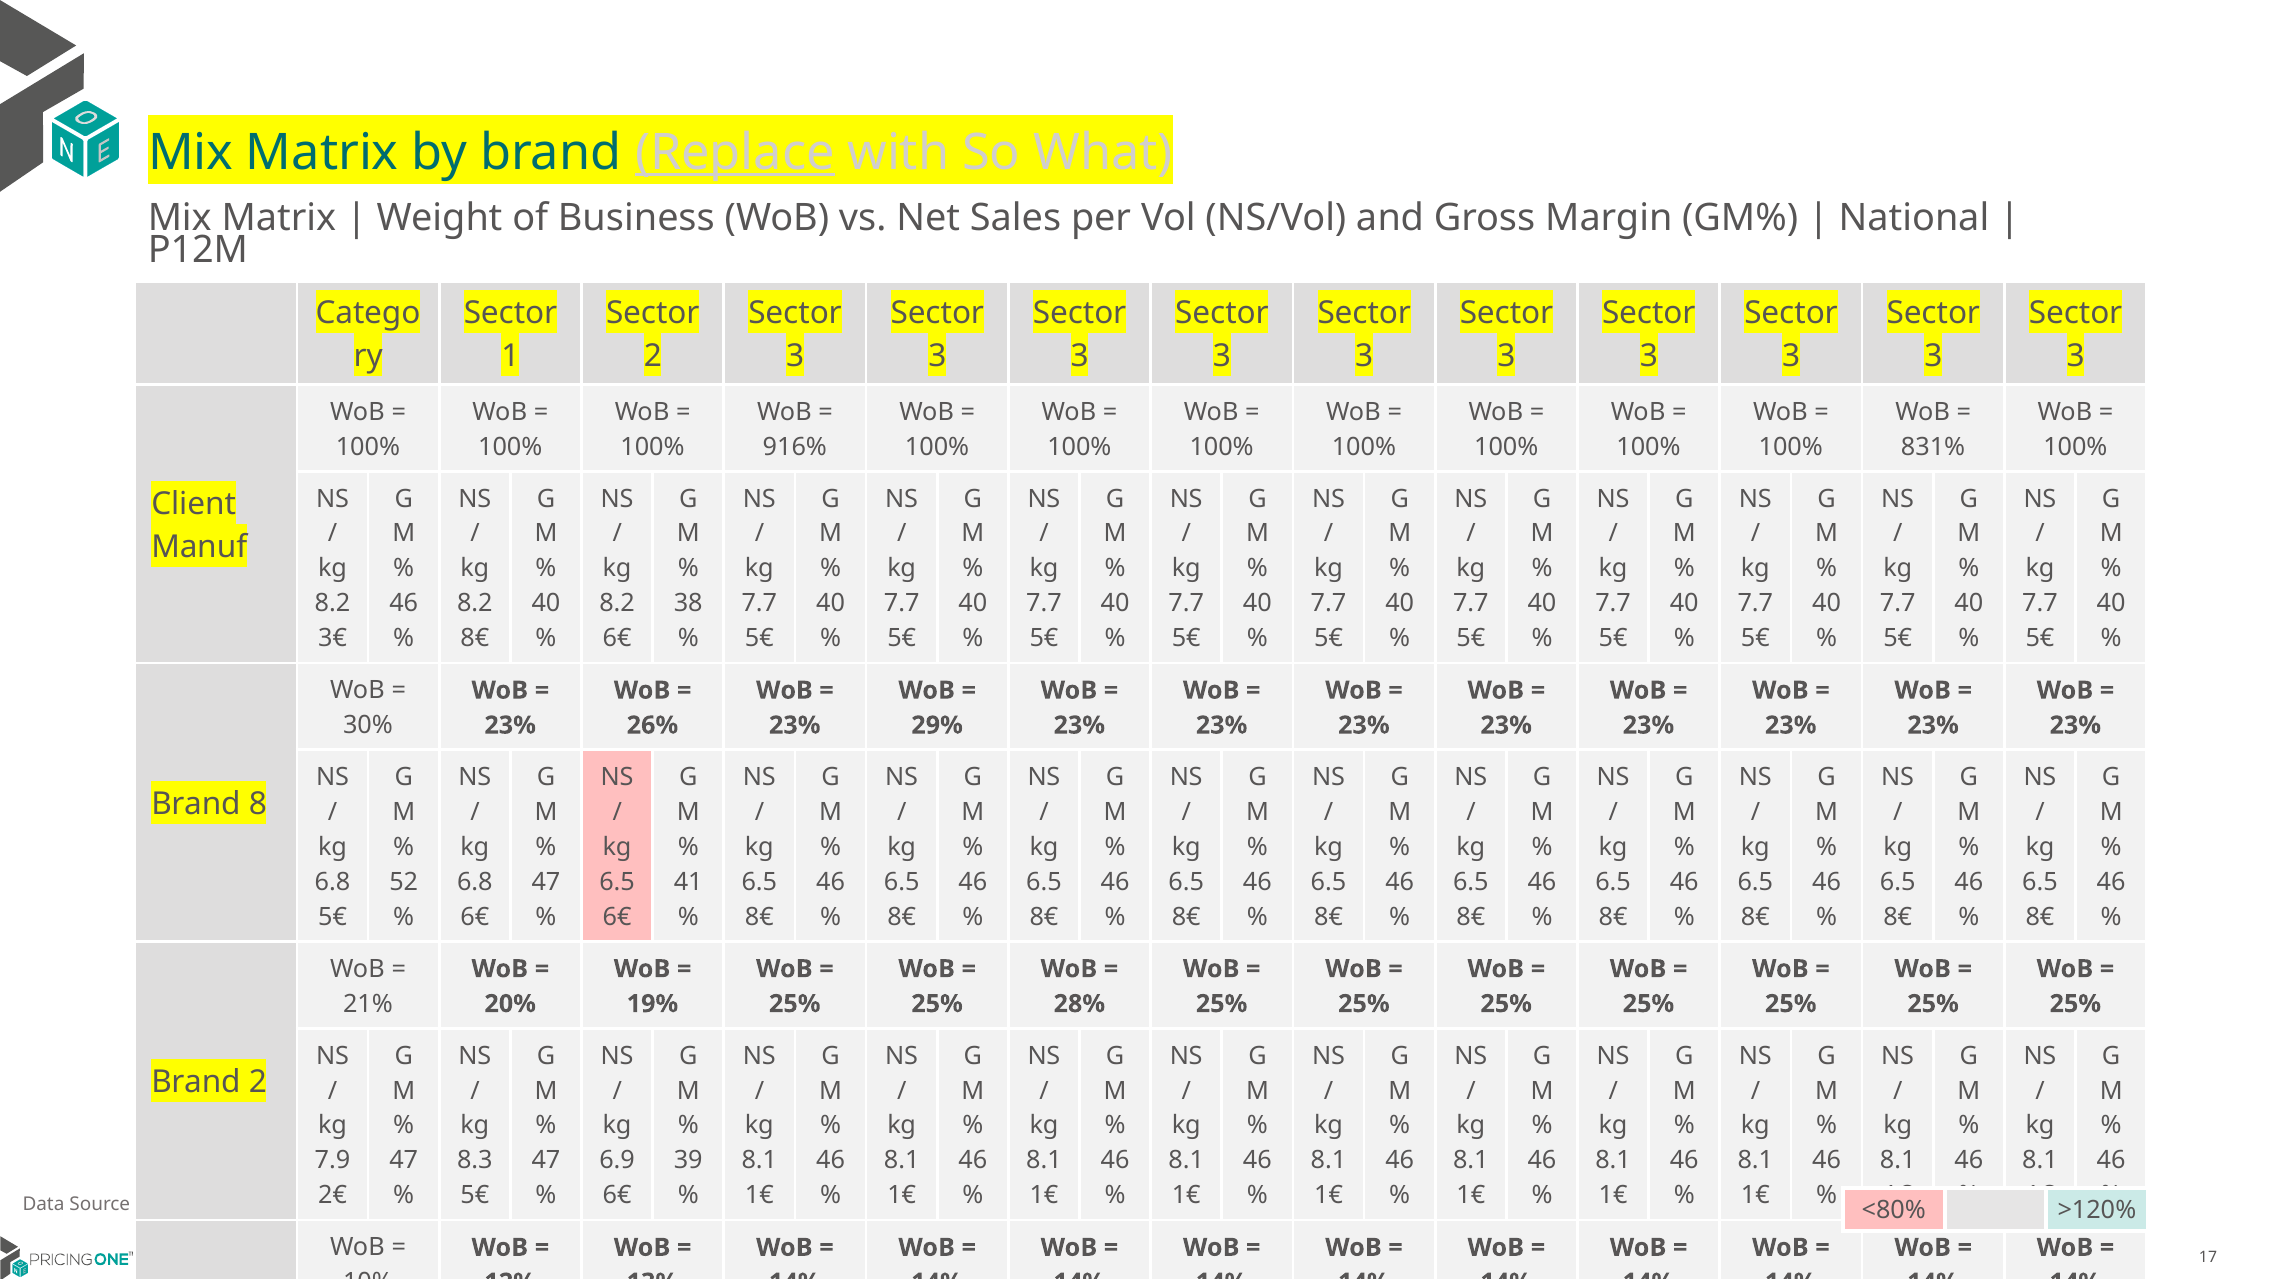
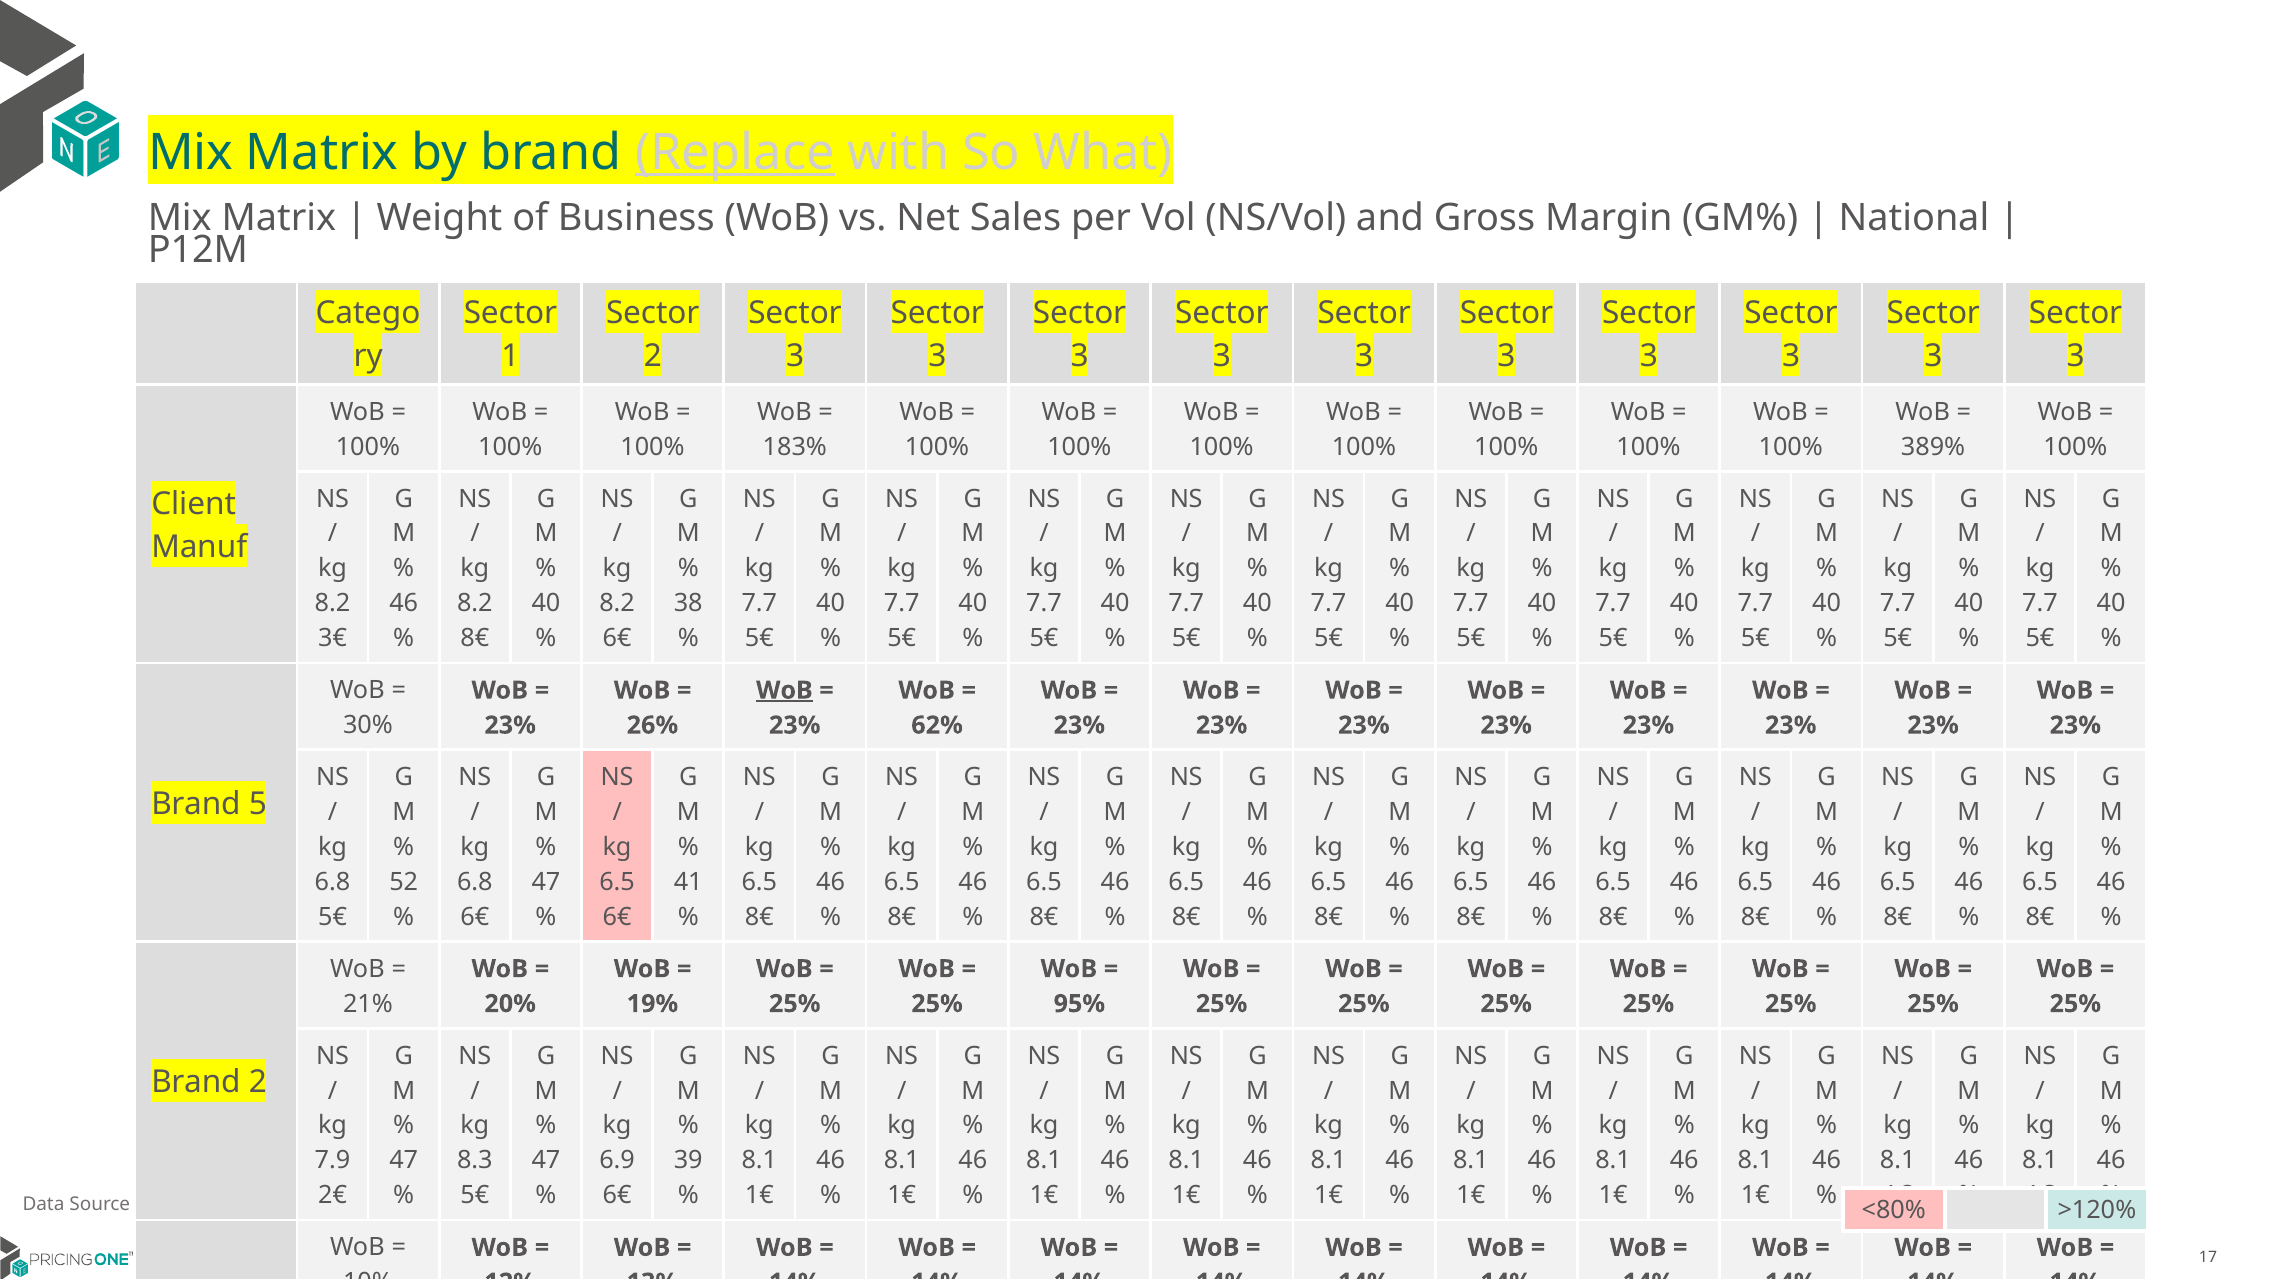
916%: 916% -> 183%
831%: 831% -> 389%
WoB at (784, 690) underline: none -> present
29%: 29% -> 62%
8: 8 -> 5
28%: 28% -> 95%
